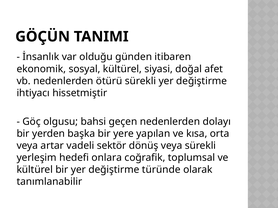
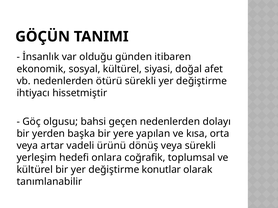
sektör: sektör -> ürünü
türünde: türünde -> konutlar
